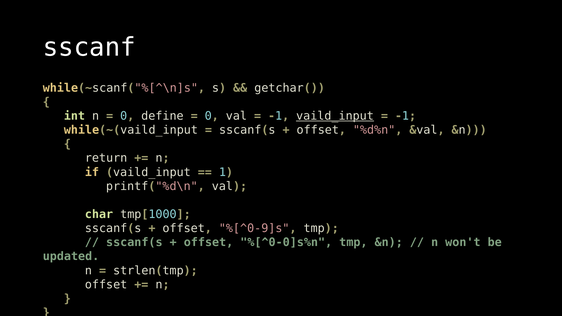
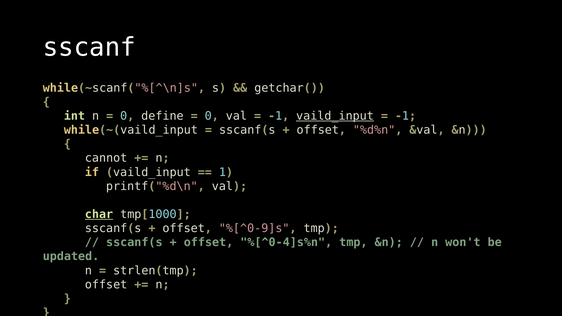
return: return -> cannot
char underline: none -> present
%[^0-0]s%n: %[^0-0]s%n -> %[^0-4]s%n
